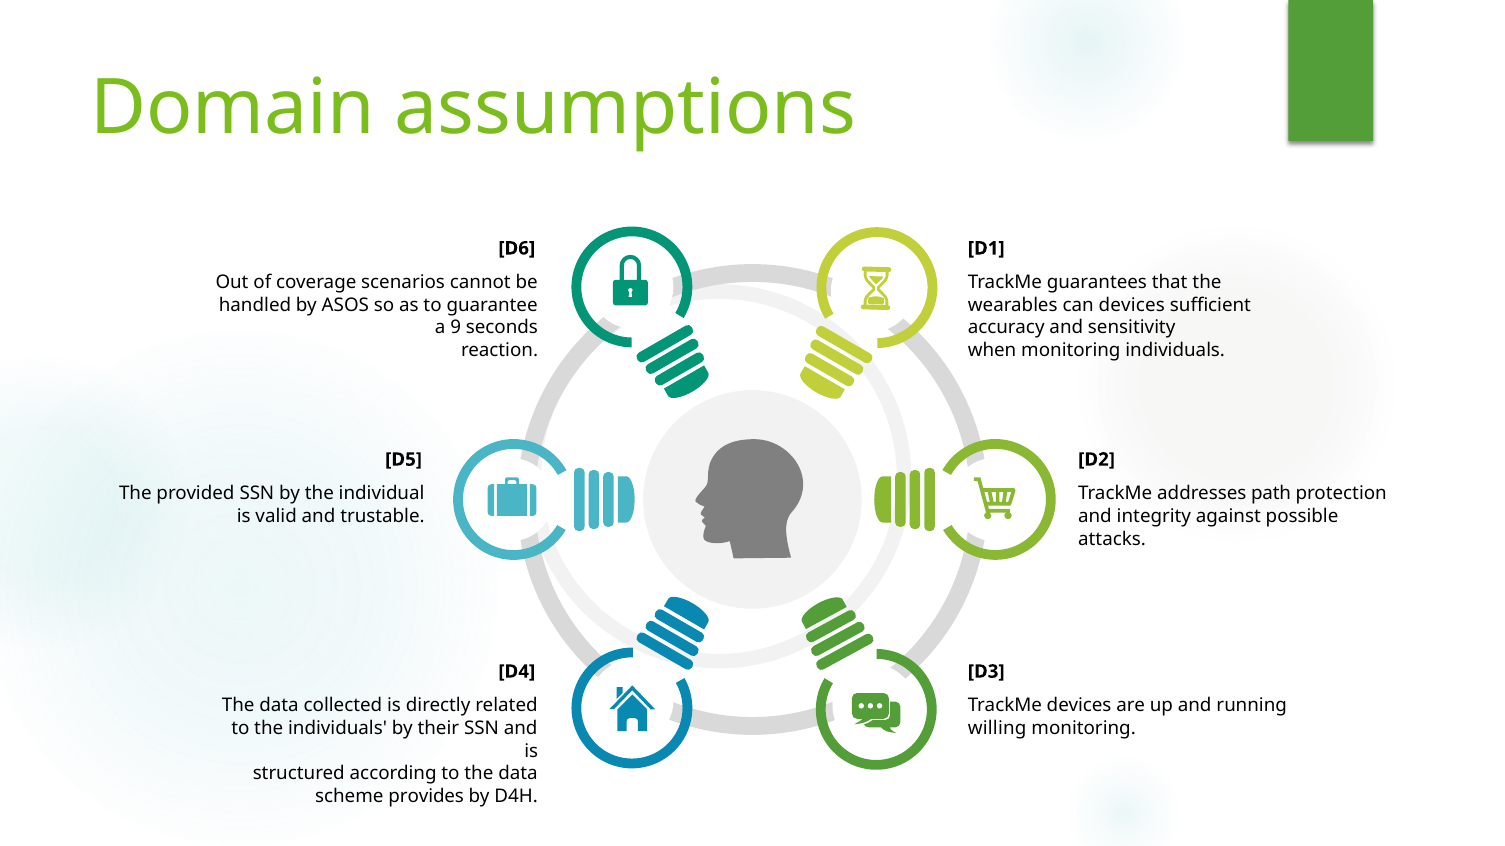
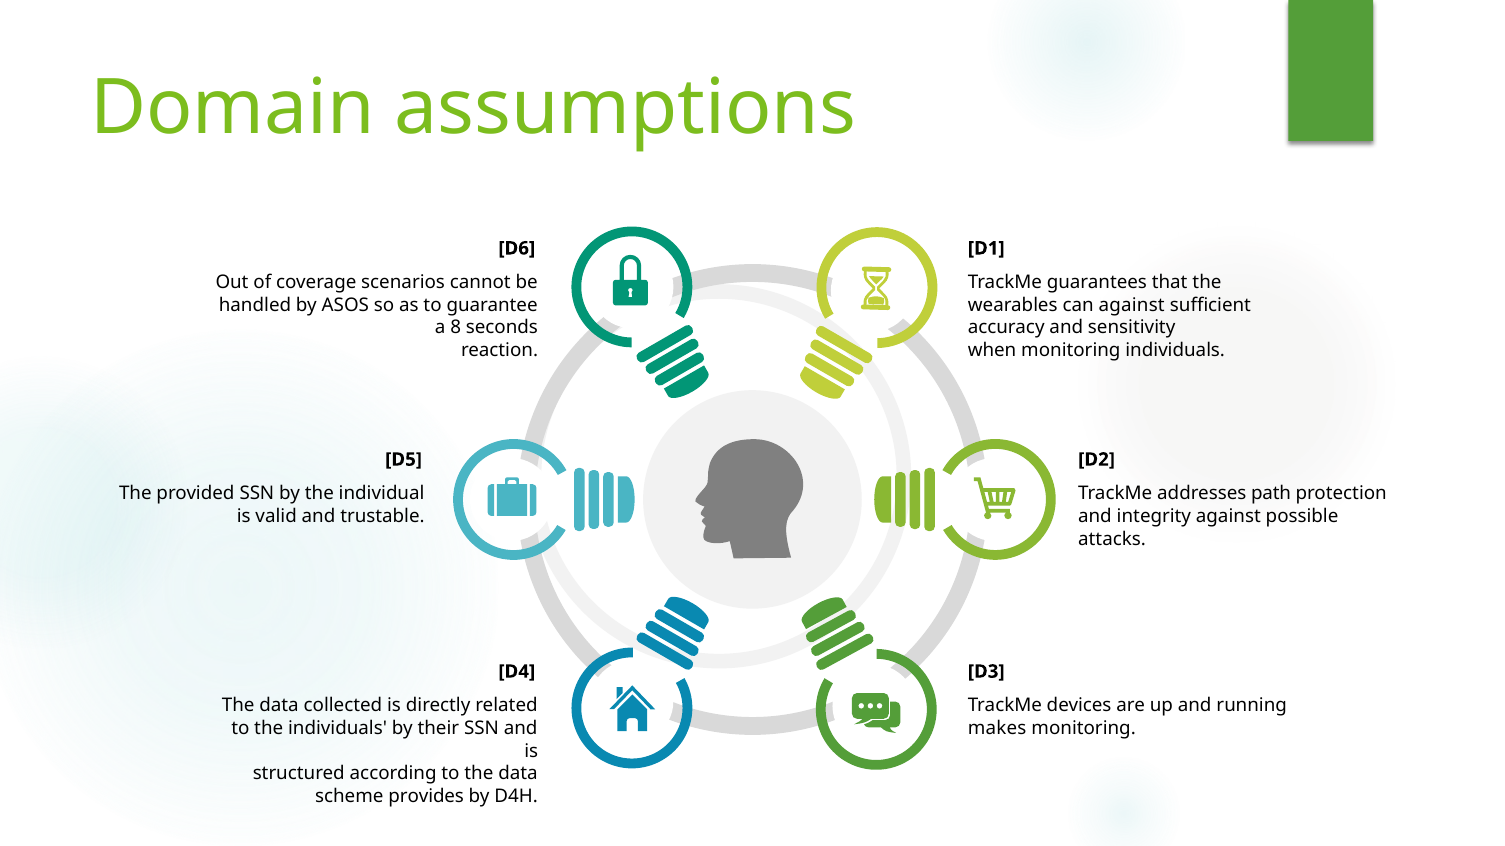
can devices: devices -> against
9: 9 -> 8
willing: willing -> makes
